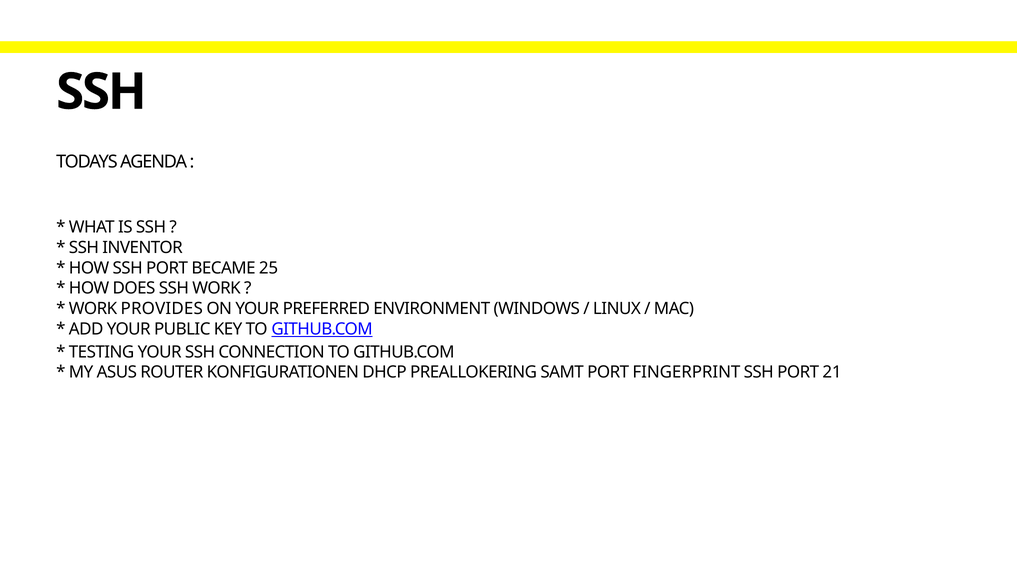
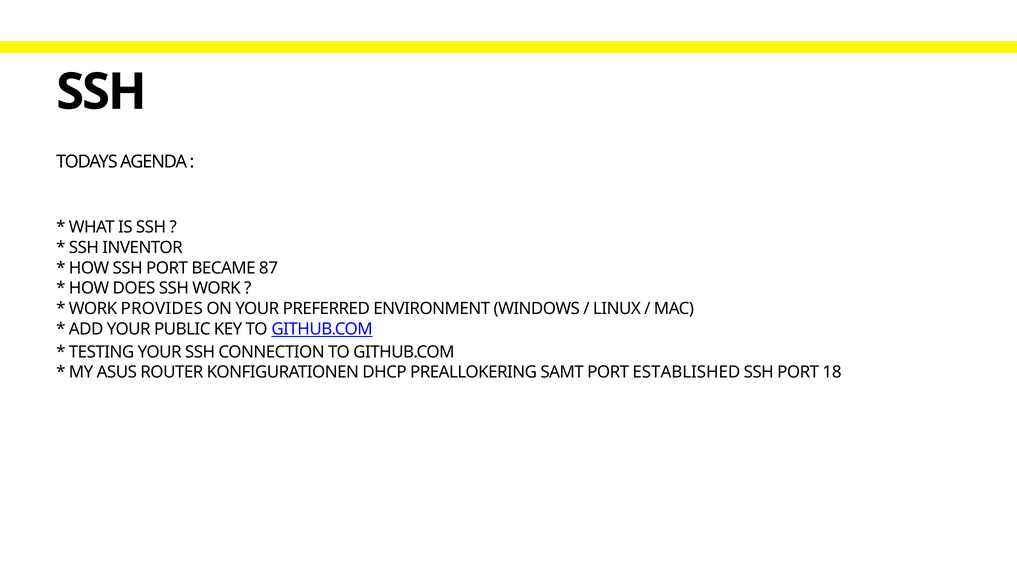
25: 25 -> 87
FINGERPRINT: FINGERPRINT -> ESTABLISHED
21: 21 -> 18
